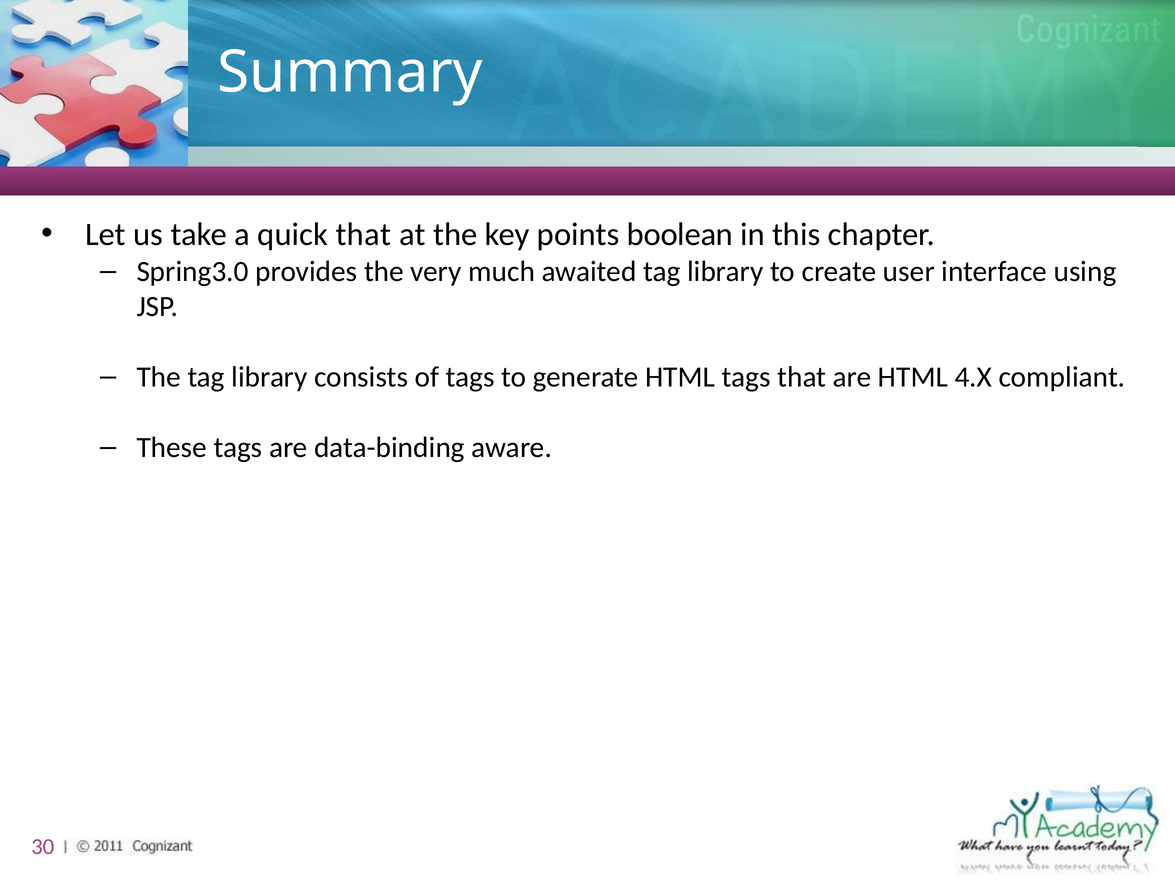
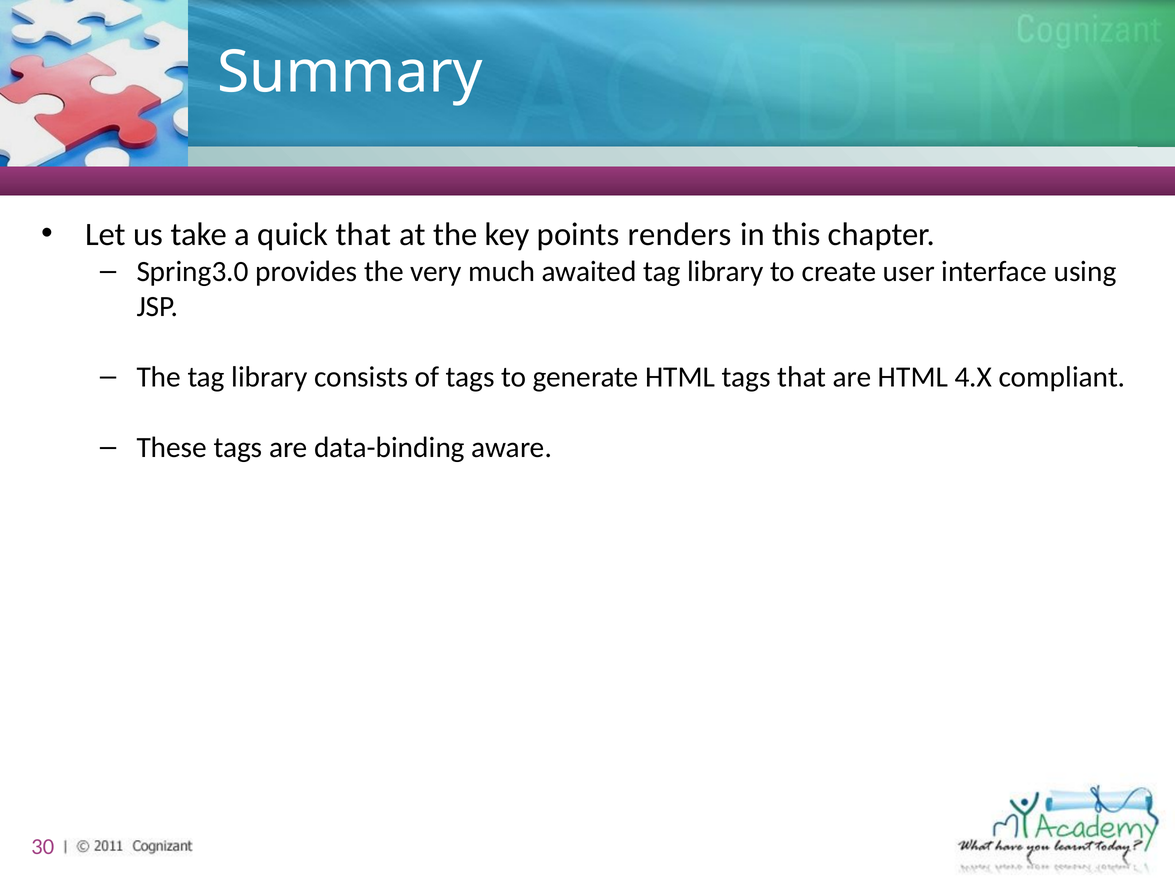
boolean: boolean -> renders
